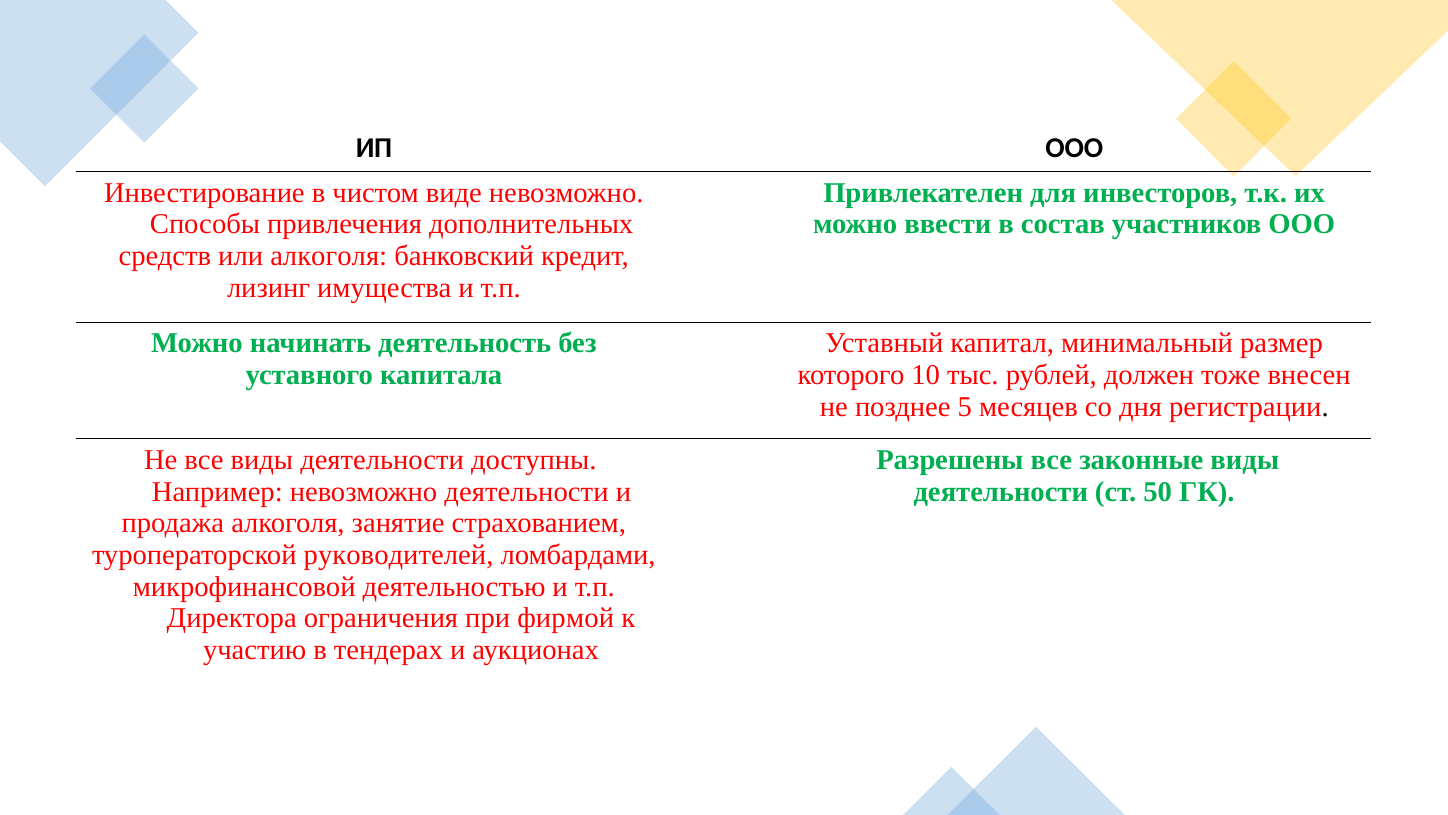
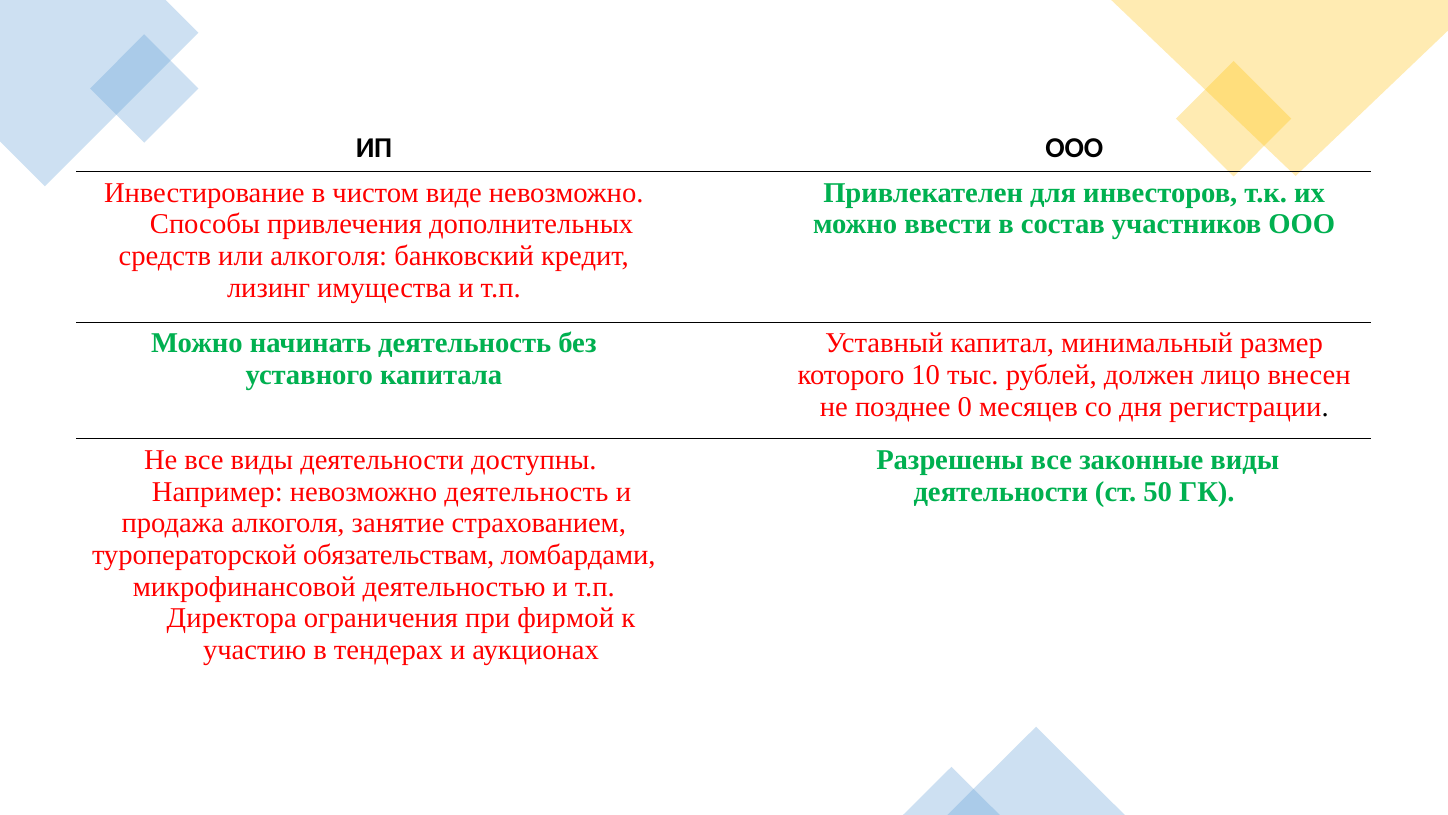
тоже: тоже -> лицо
5: 5 -> 0
невозможно деятельности: деятельности -> деятельность
руководителей: руководителей -> обязательствам
